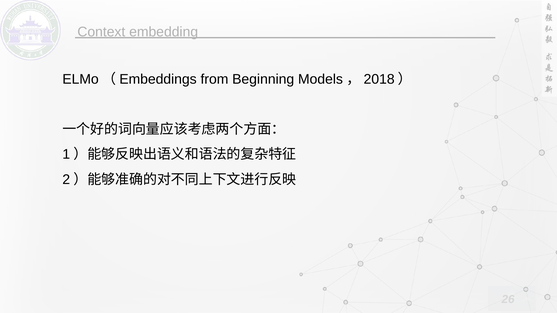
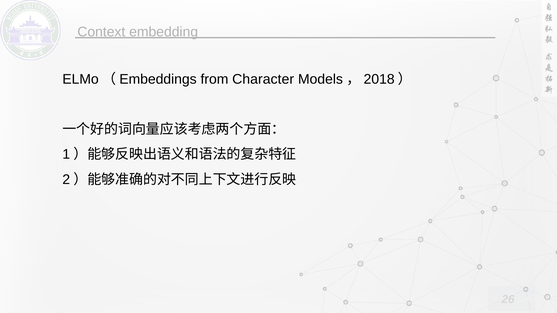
Beginning: Beginning -> Character
